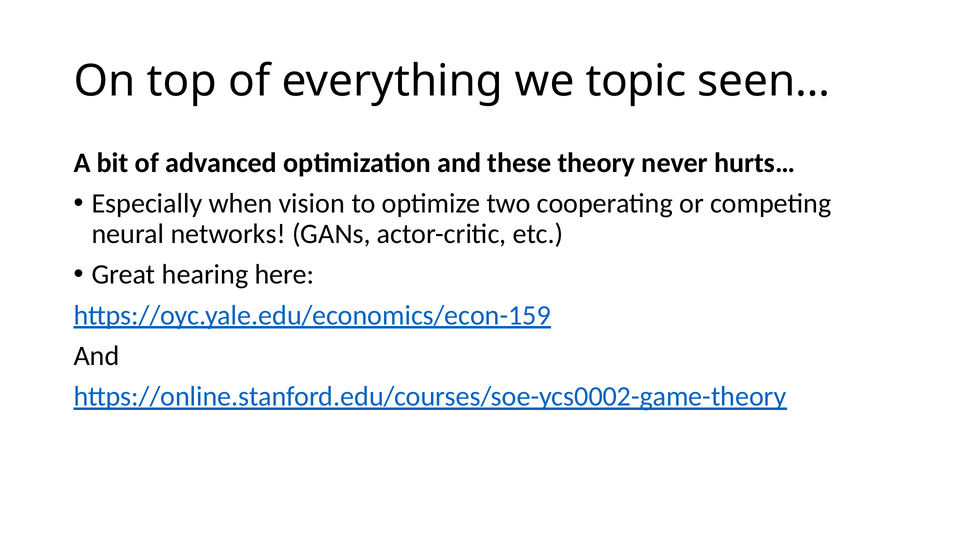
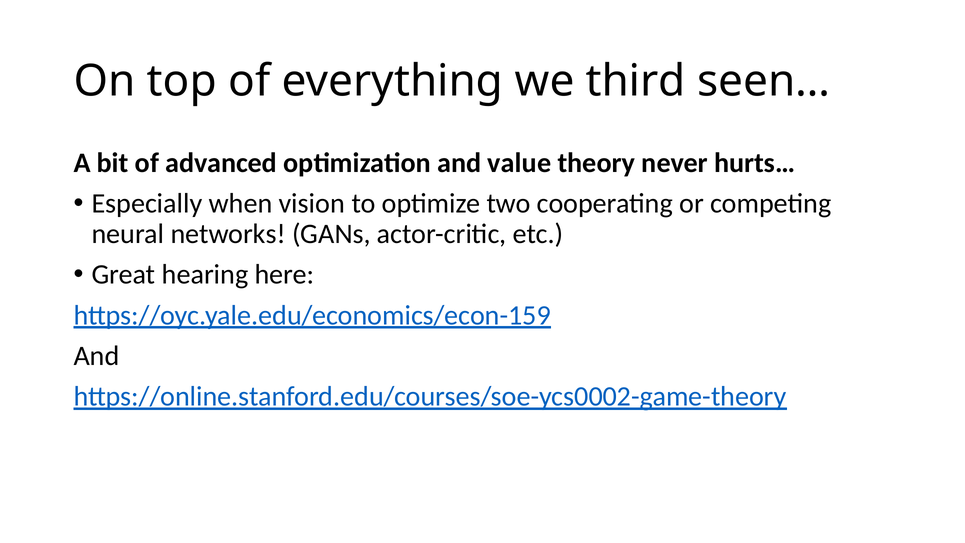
topic: topic -> third
these: these -> value
